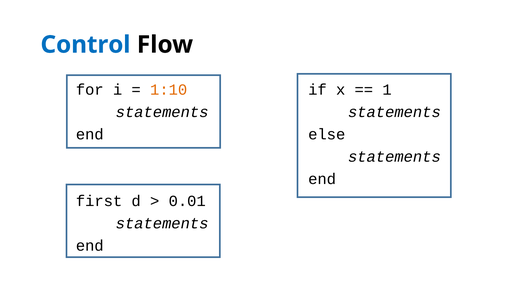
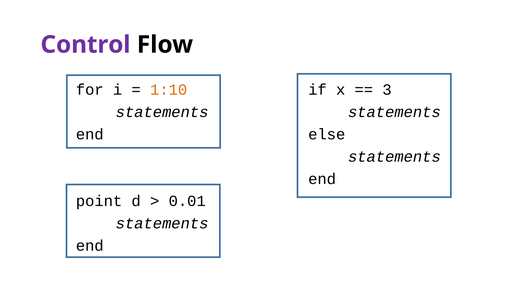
Control colour: blue -> purple
1: 1 -> 3
first: first -> point
